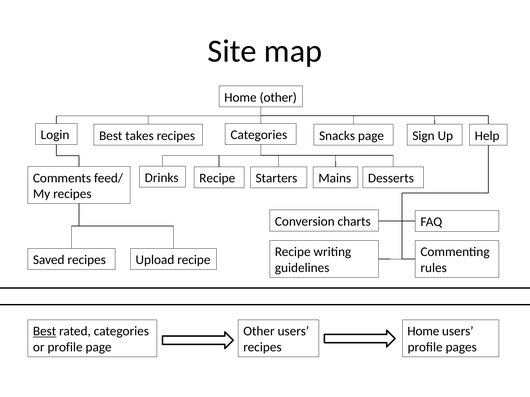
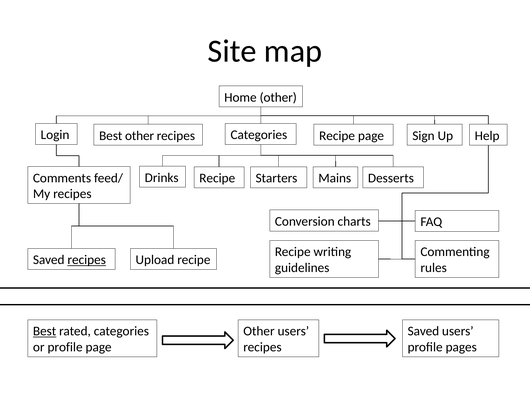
Best takes: takes -> other
recipes Snacks: Snacks -> Recipe
recipes at (87, 260) underline: none -> present
Home at (423, 332): Home -> Saved
